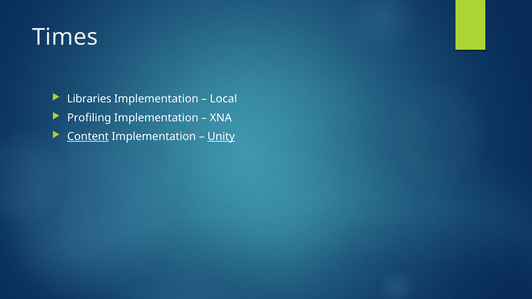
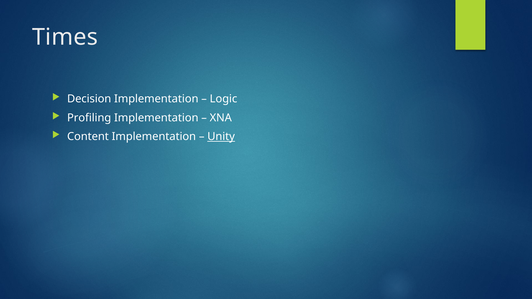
Libraries: Libraries -> Decision
Local: Local -> Logic
Content underline: present -> none
